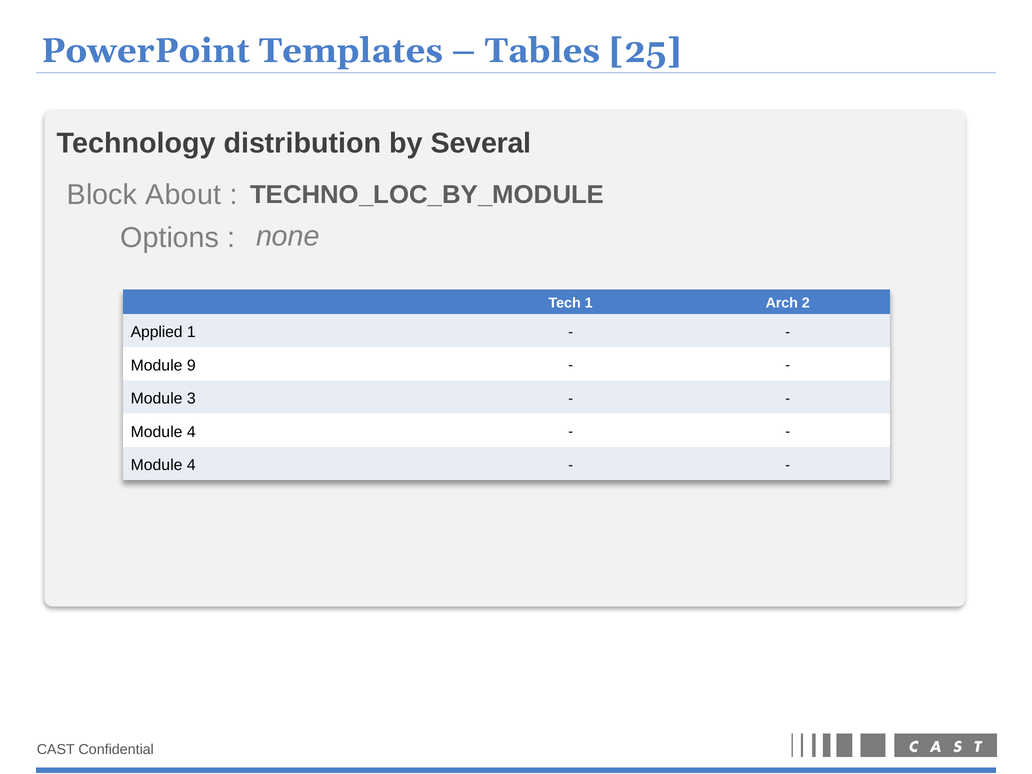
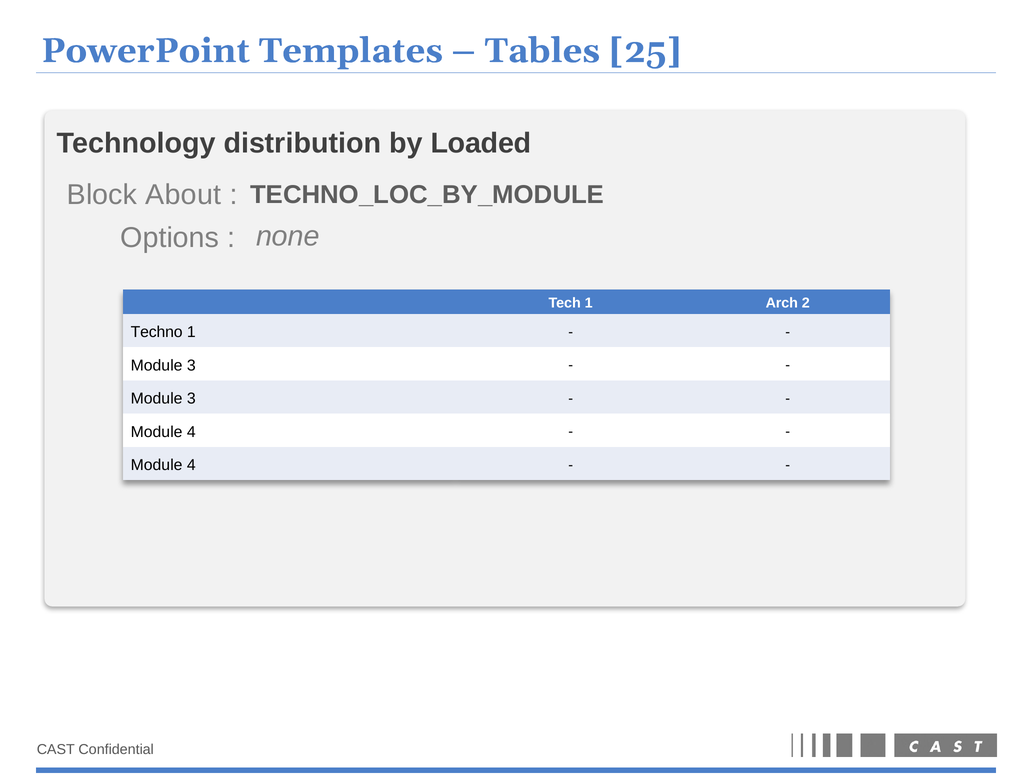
Several: Several -> Loaded
Applied: Applied -> Techno
9 at (191, 365): 9 -> 3
